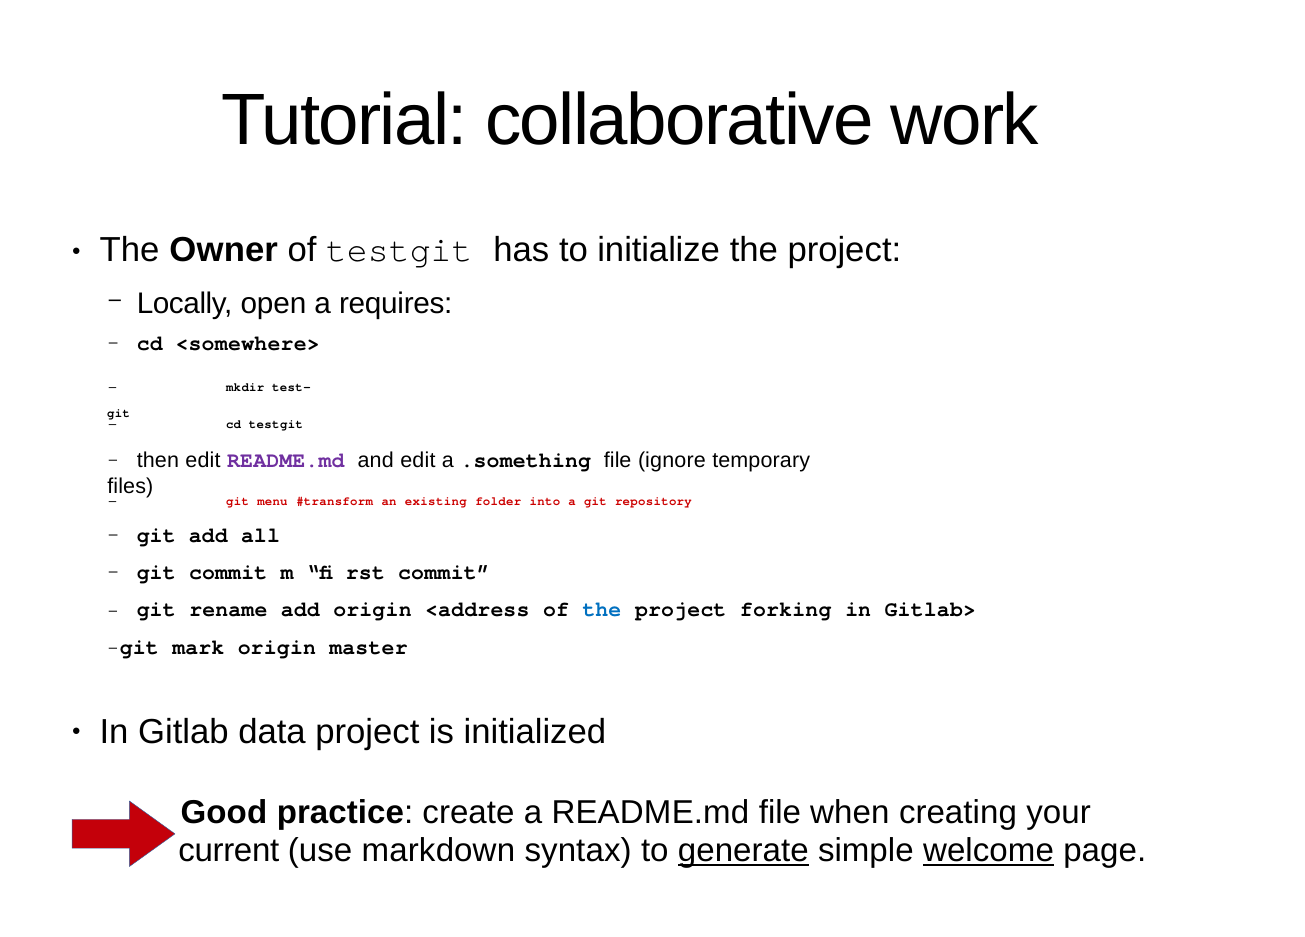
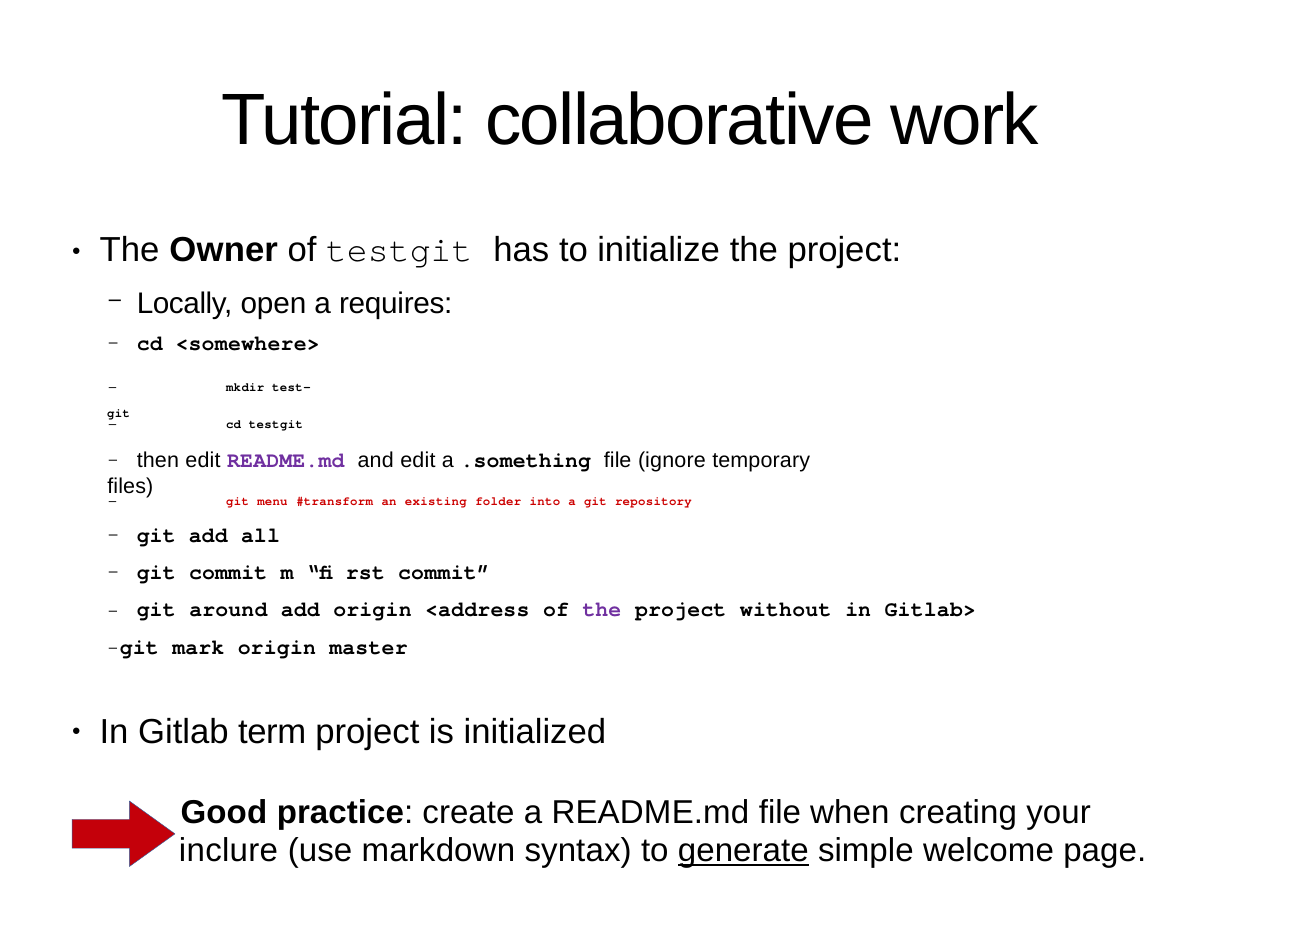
rename: rename -> around
the at (602, 610) colour: blue -> purple
forking: forking -> without
data: data -> term
current: current -> inclure
welcome underline: present -> none
